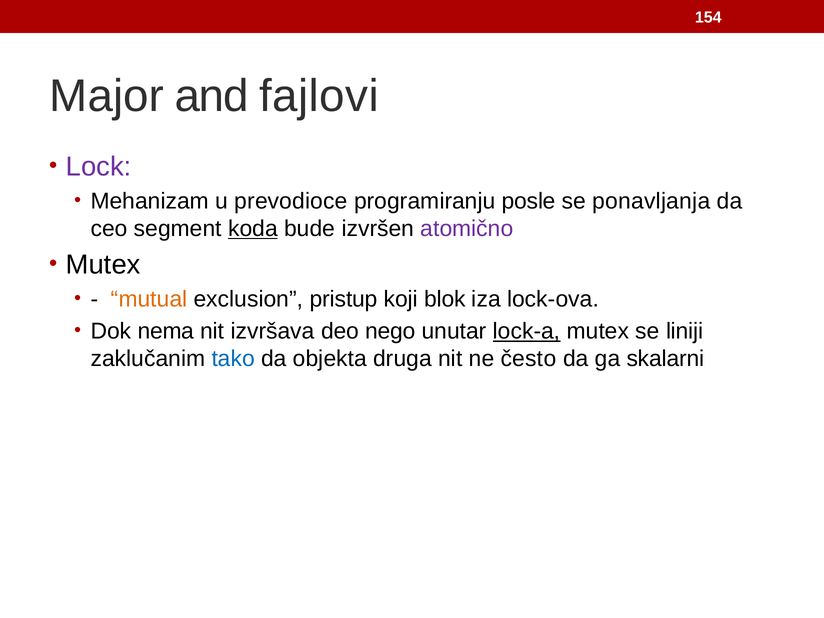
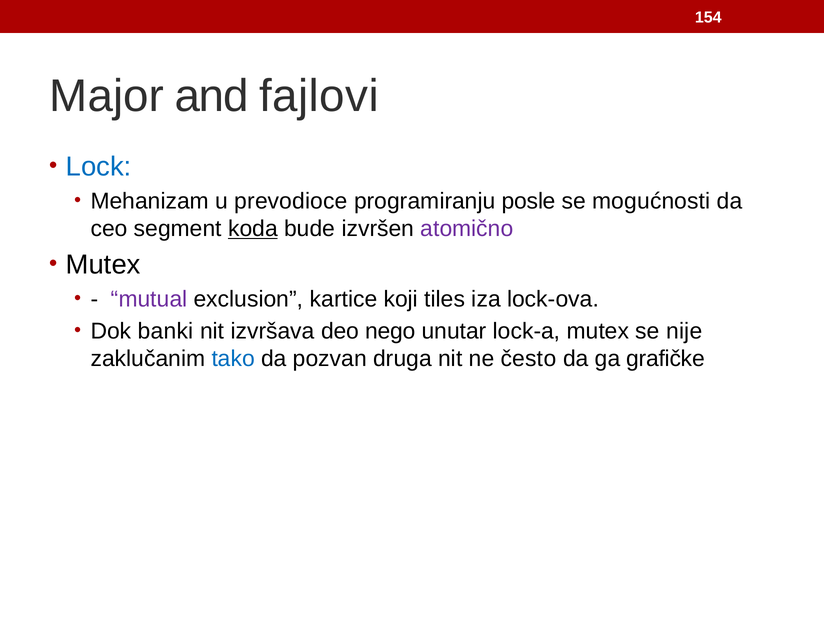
Lock colour: purple -> blue
ponavljanja: ponavljanja -> mogućnosti
mutual colour: orange -> purple
pristup: pristup -> kartice
blok: blok -> tiles
nema: nema -> banki
lock-a underline: present -> none
liniji: liniji -> nije
objekta: objekta -> pozvan
skalarni: skalarni -> grafičke
